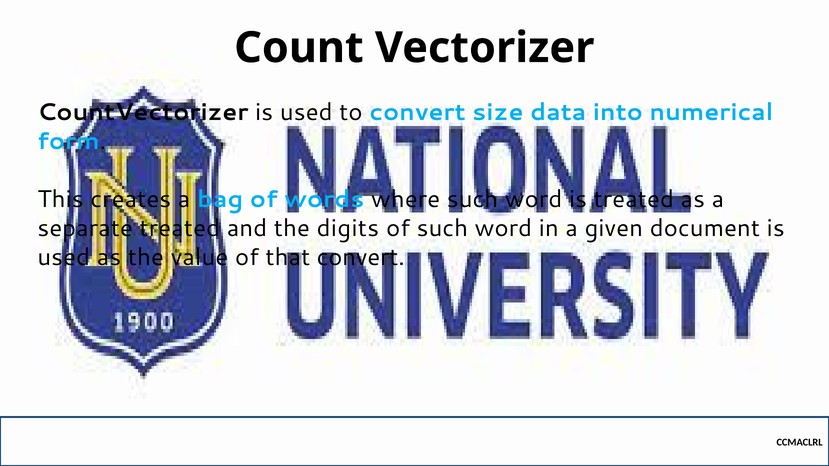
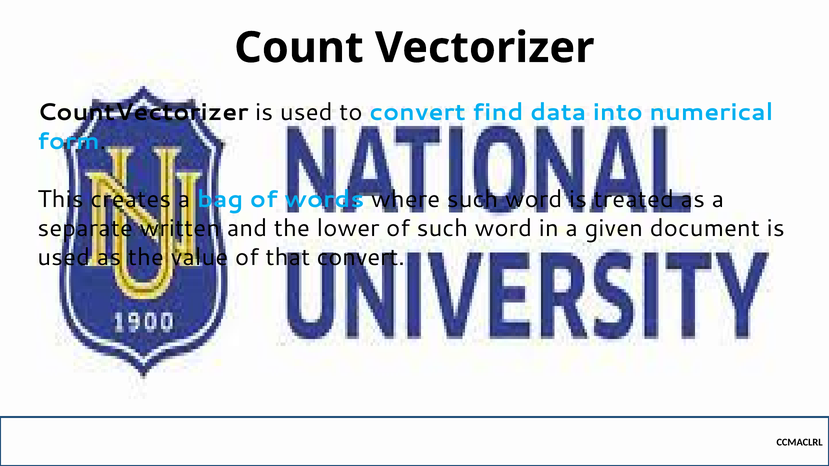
size: size -> find
separate treated: treated -> written
digits: digits -> lower
